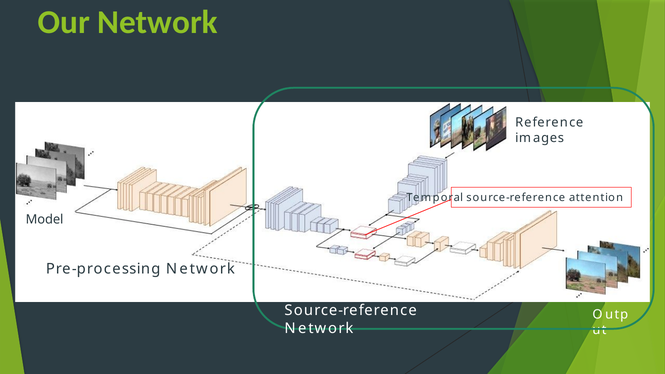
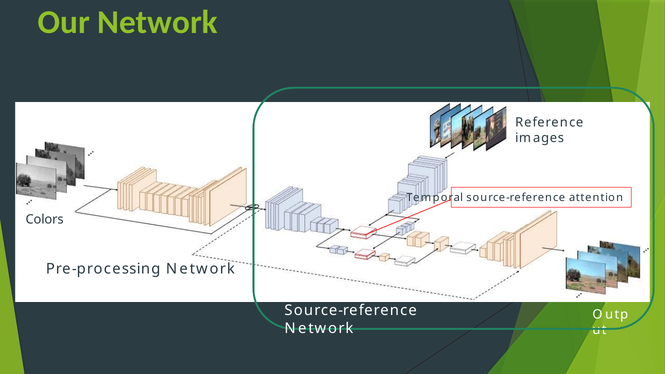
Model: Model -> Colors
